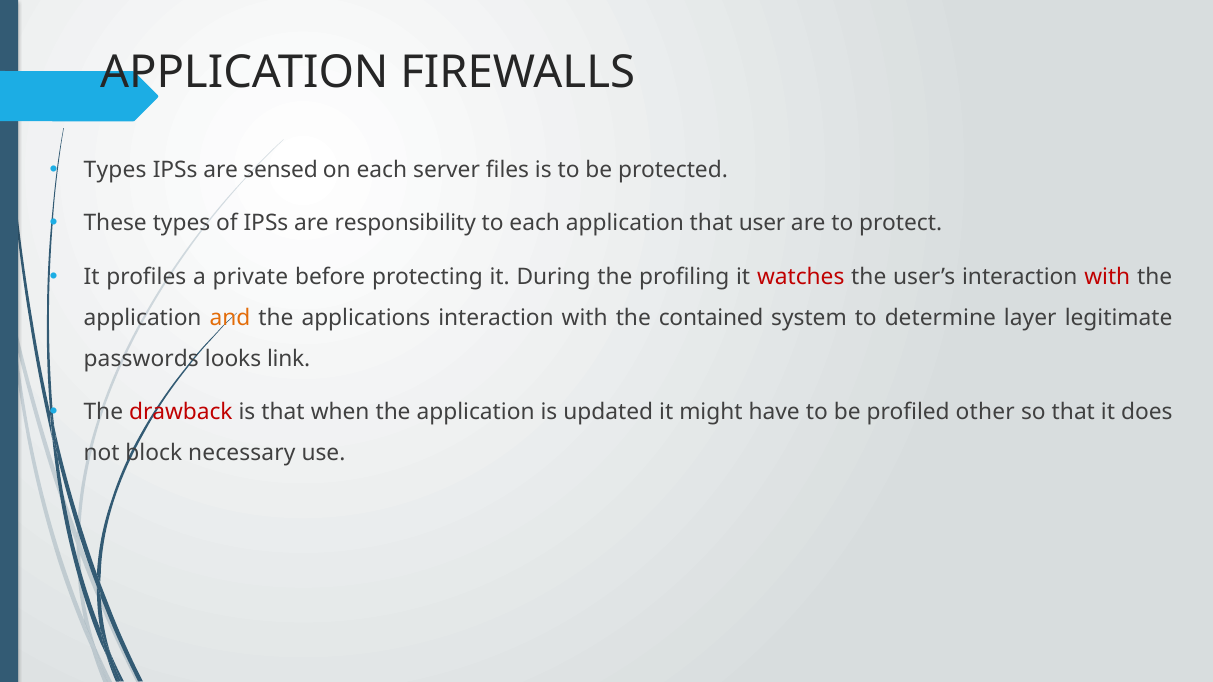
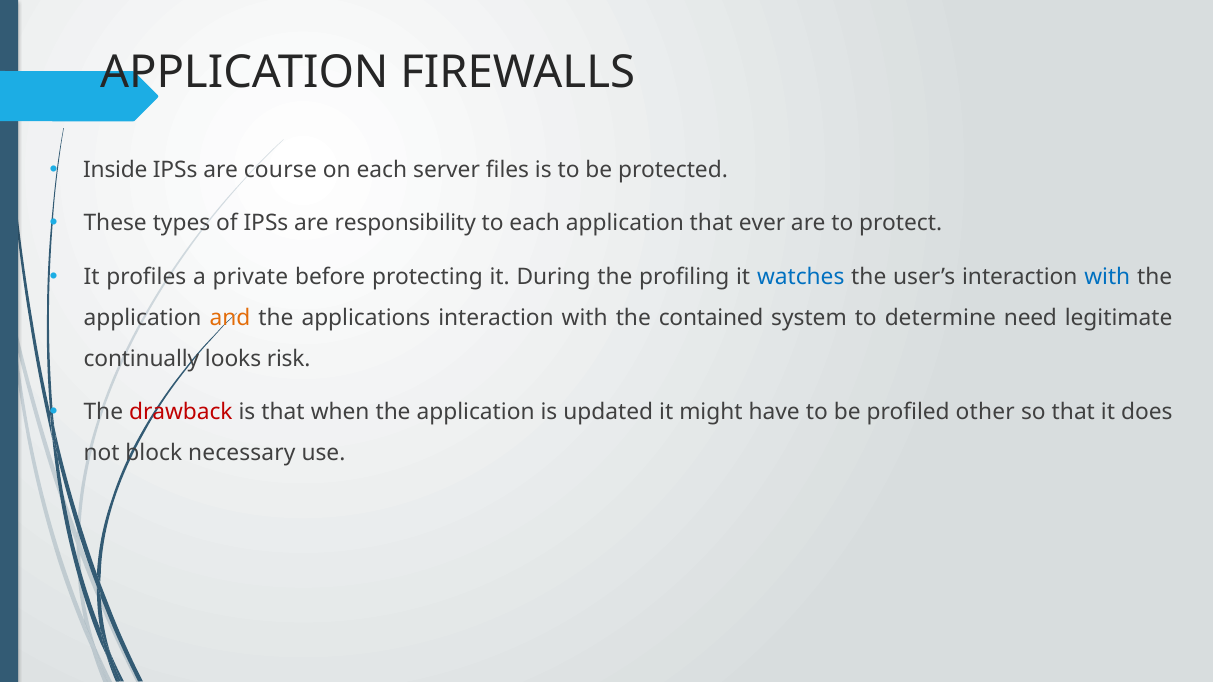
Types at (115, 170): Types -> Inside
sensed: sensed -> course
user: user -> ever
watches colour: red -> blue
with at (1107, 277) colour: red -> blue
layer: layer -> need
passwords: passwords -> continually
link: link -> risk
